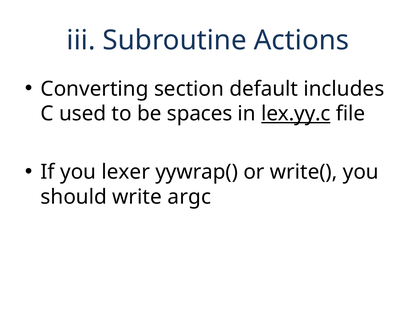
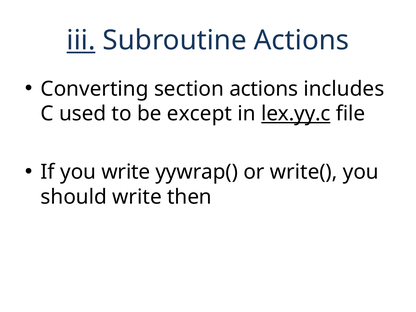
iii underline: none -> present
section default: default -> actions
spaces: spaces -> except
you lexer: lexer -> write
argc: argc -> then
